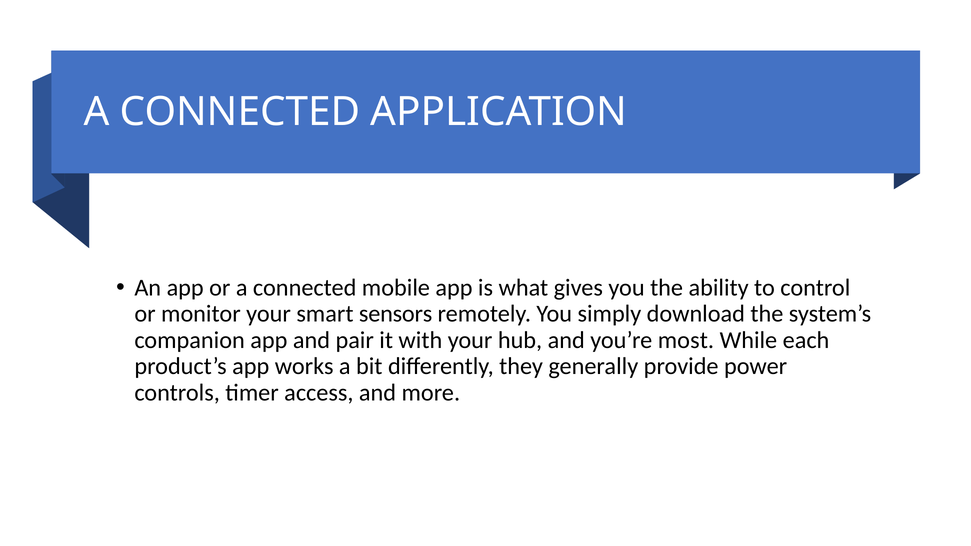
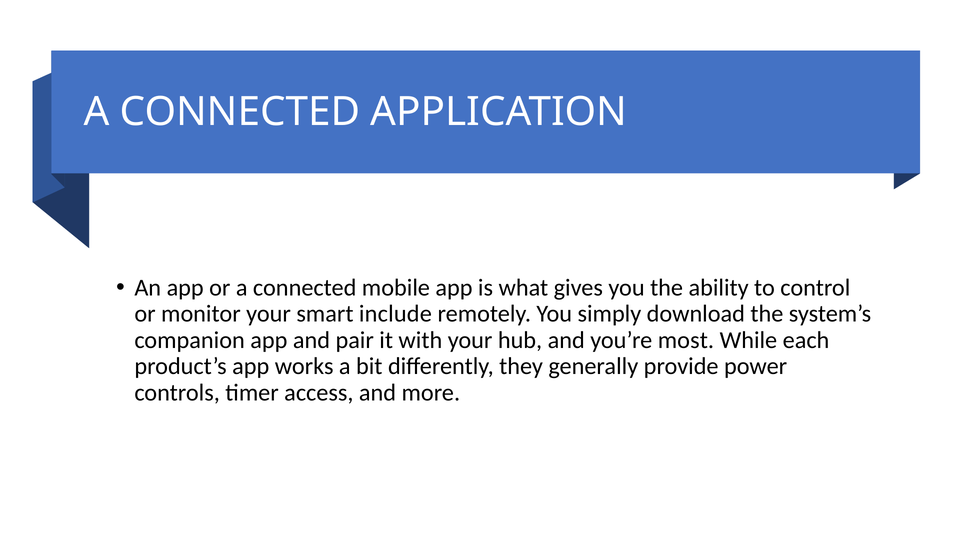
sensors: sensors -> include
